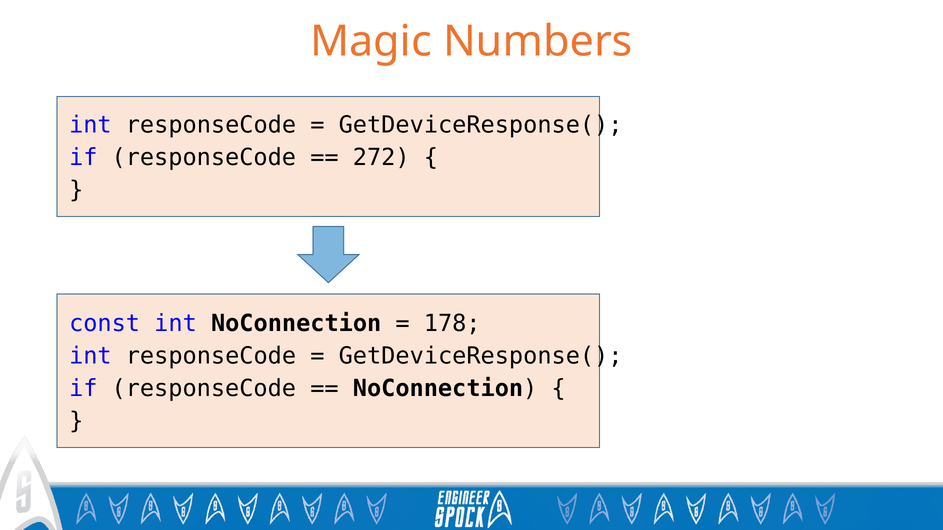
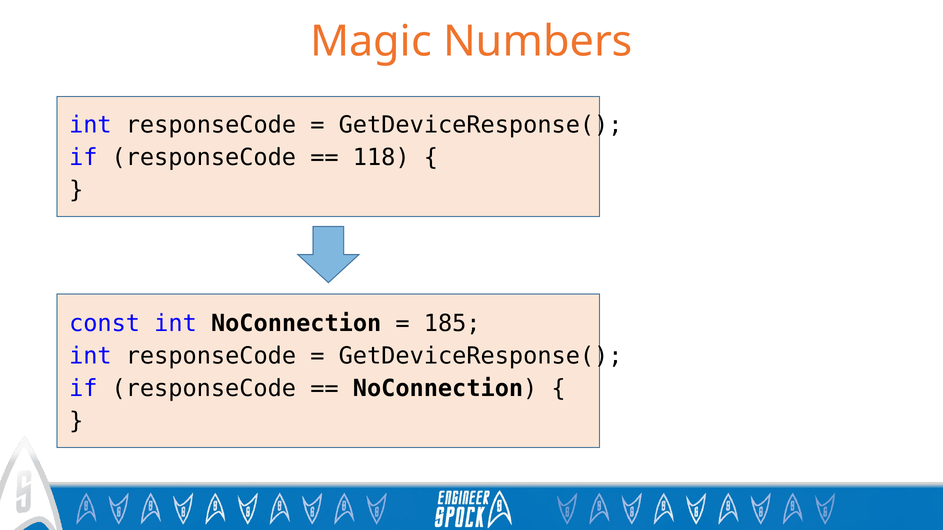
272: 272 -> 118
178: 178 -> 185
